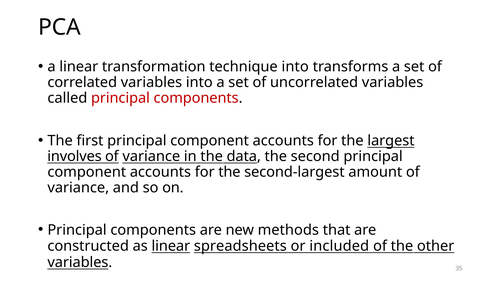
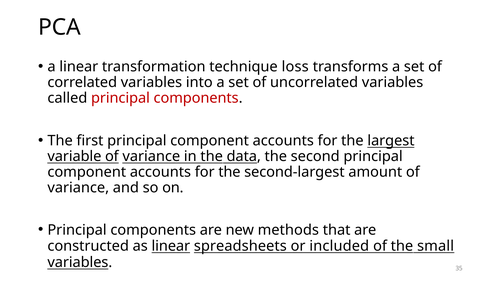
technique into: into -> loss
involves: involves -> variable
other: other -> small
